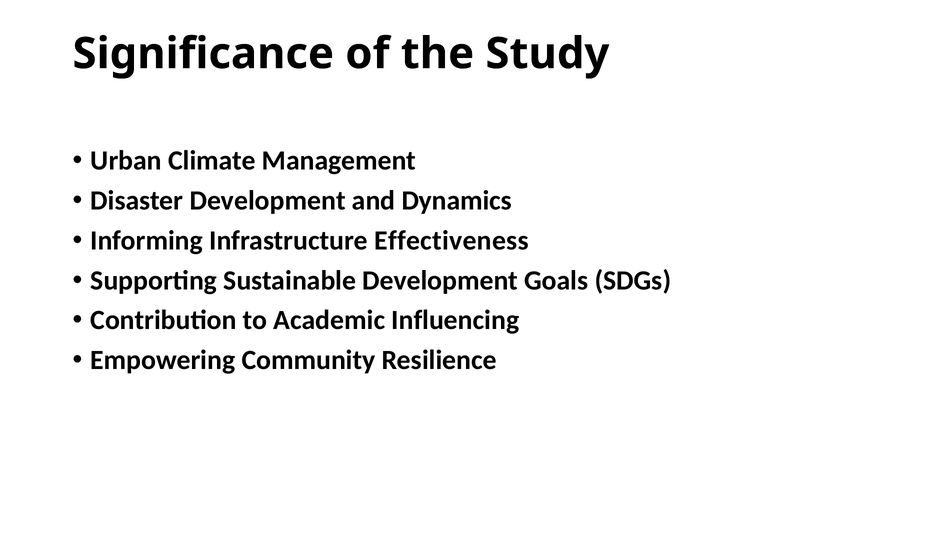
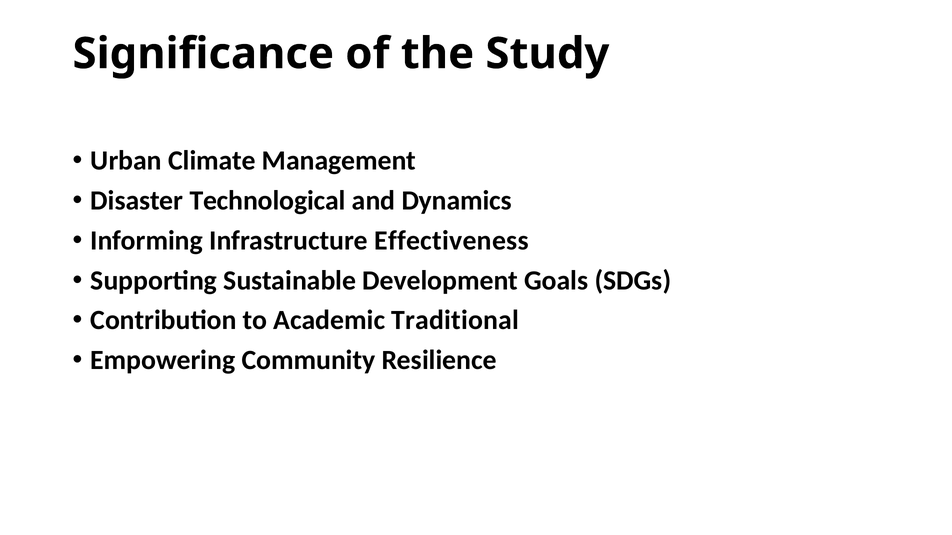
Disaster Development: Development -> Technological
Influencing: Influencing -> Traditional
